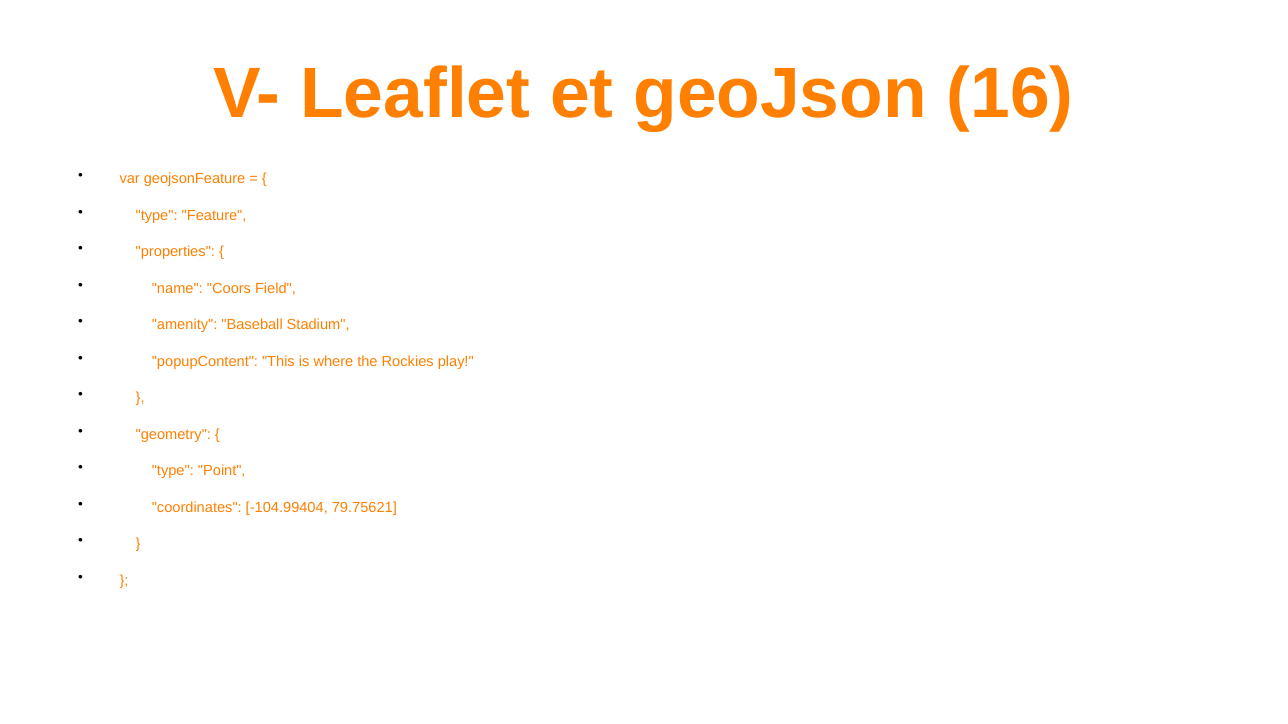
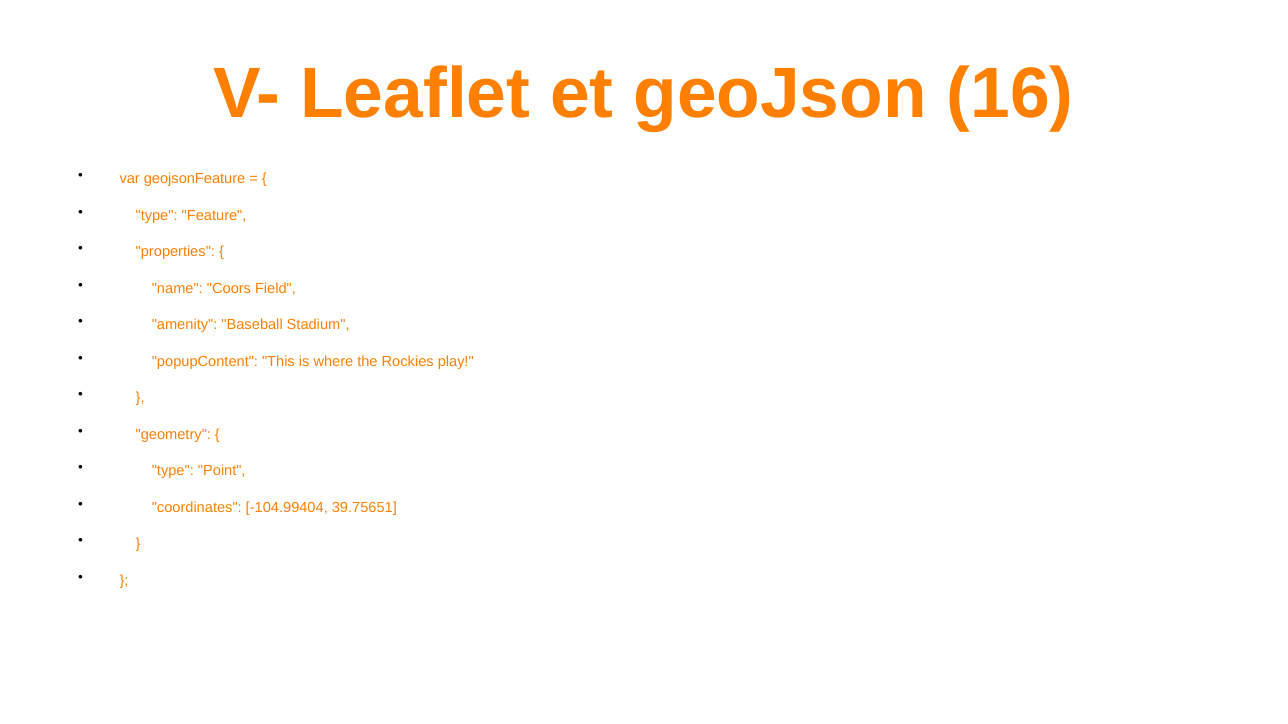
79.75621: 79.75621 -> 39.75651
